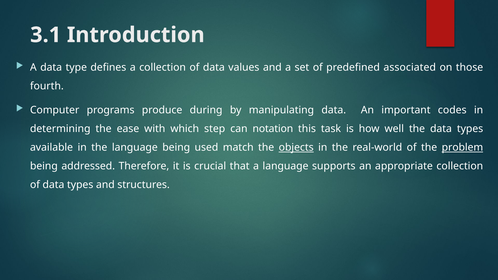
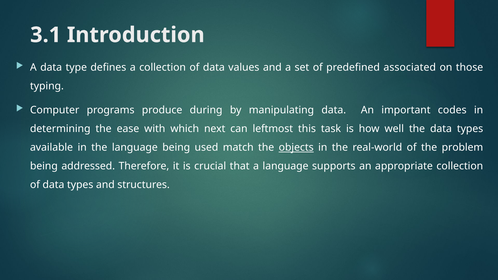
fourth: fourth -> typing
step: step -> next
notation: notation -> leftmost
problem underline: present -> none
